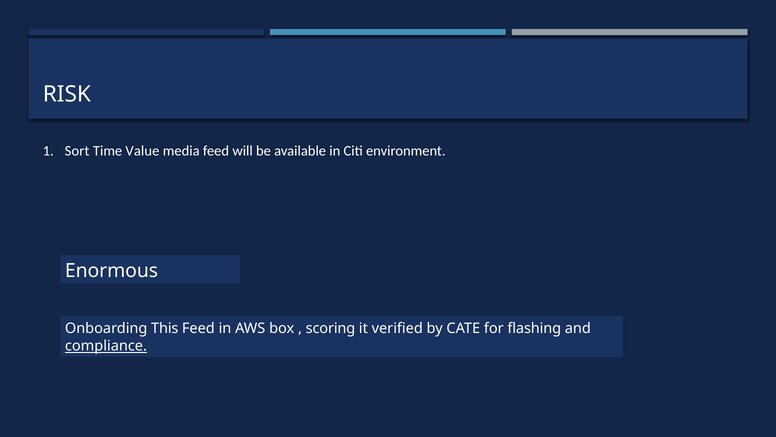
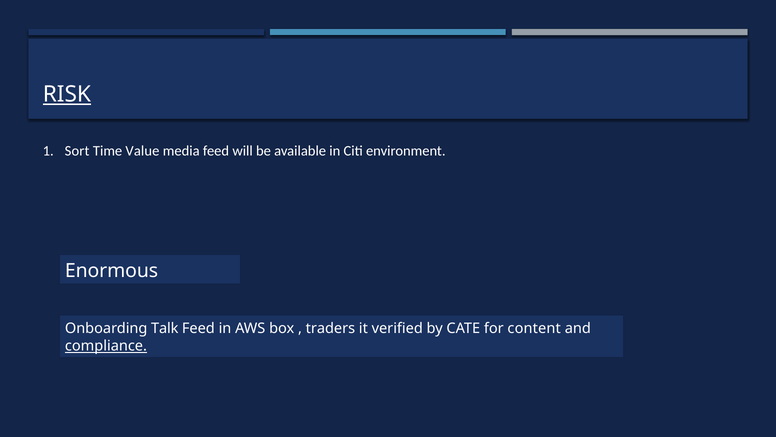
RISK underline: none -> present
This: This -> Talk
scoring: scoring -> traders
flashing: flashing -> content
